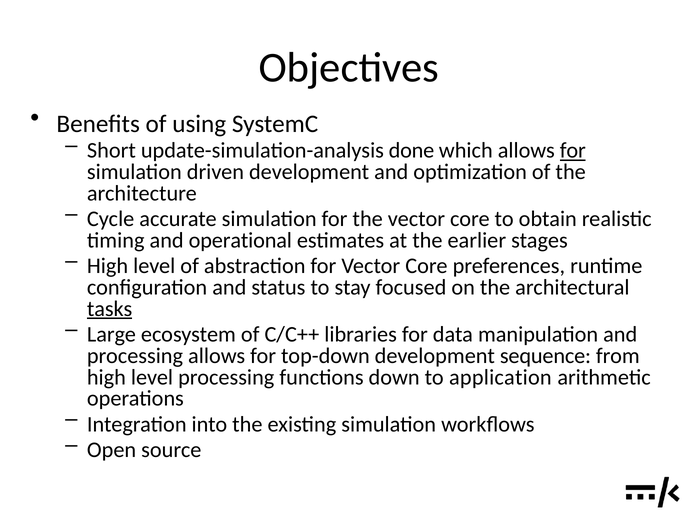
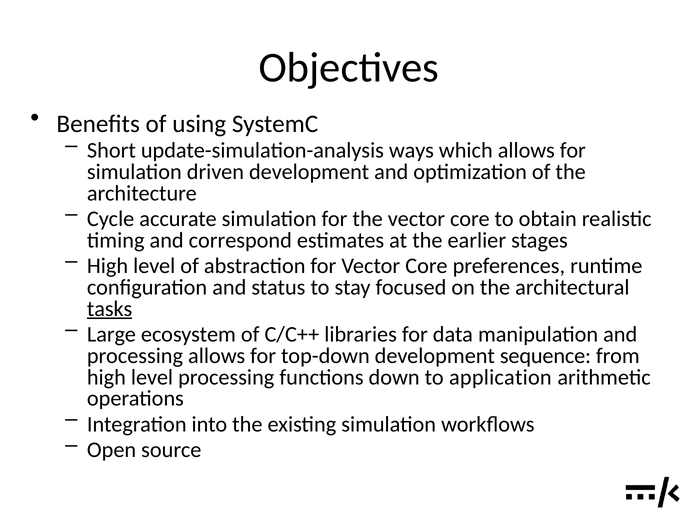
done: done -> ways
for at (573, 151) underline: present -> none
operational: operational -> correspond
